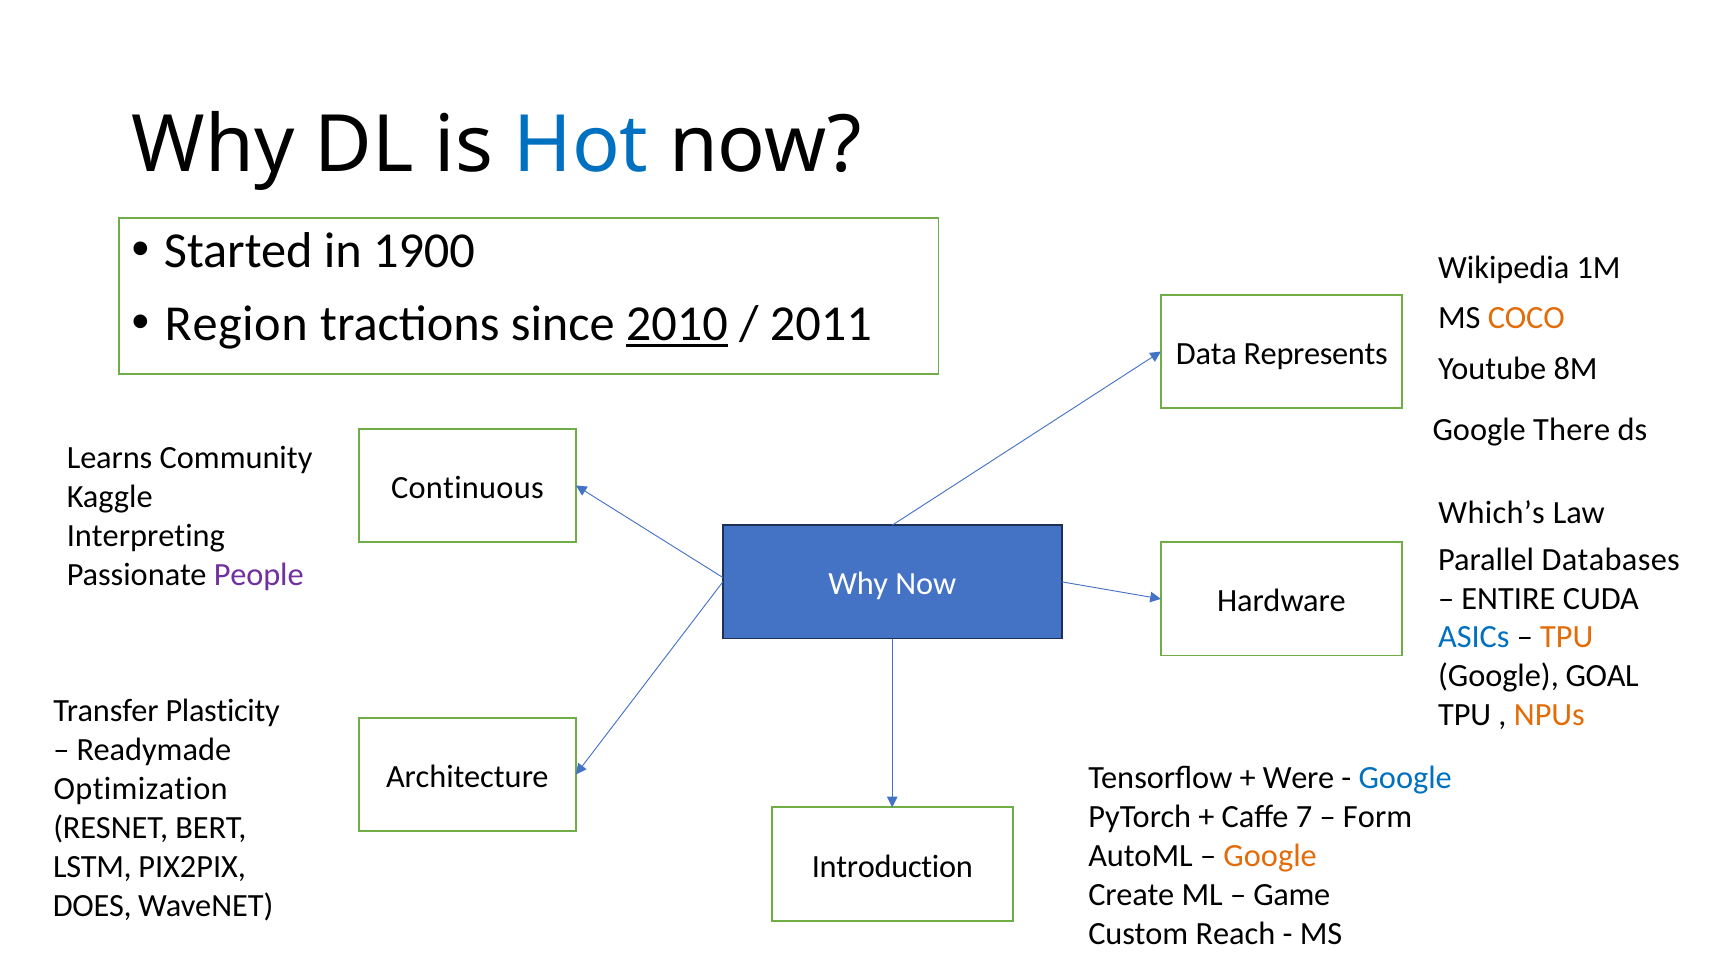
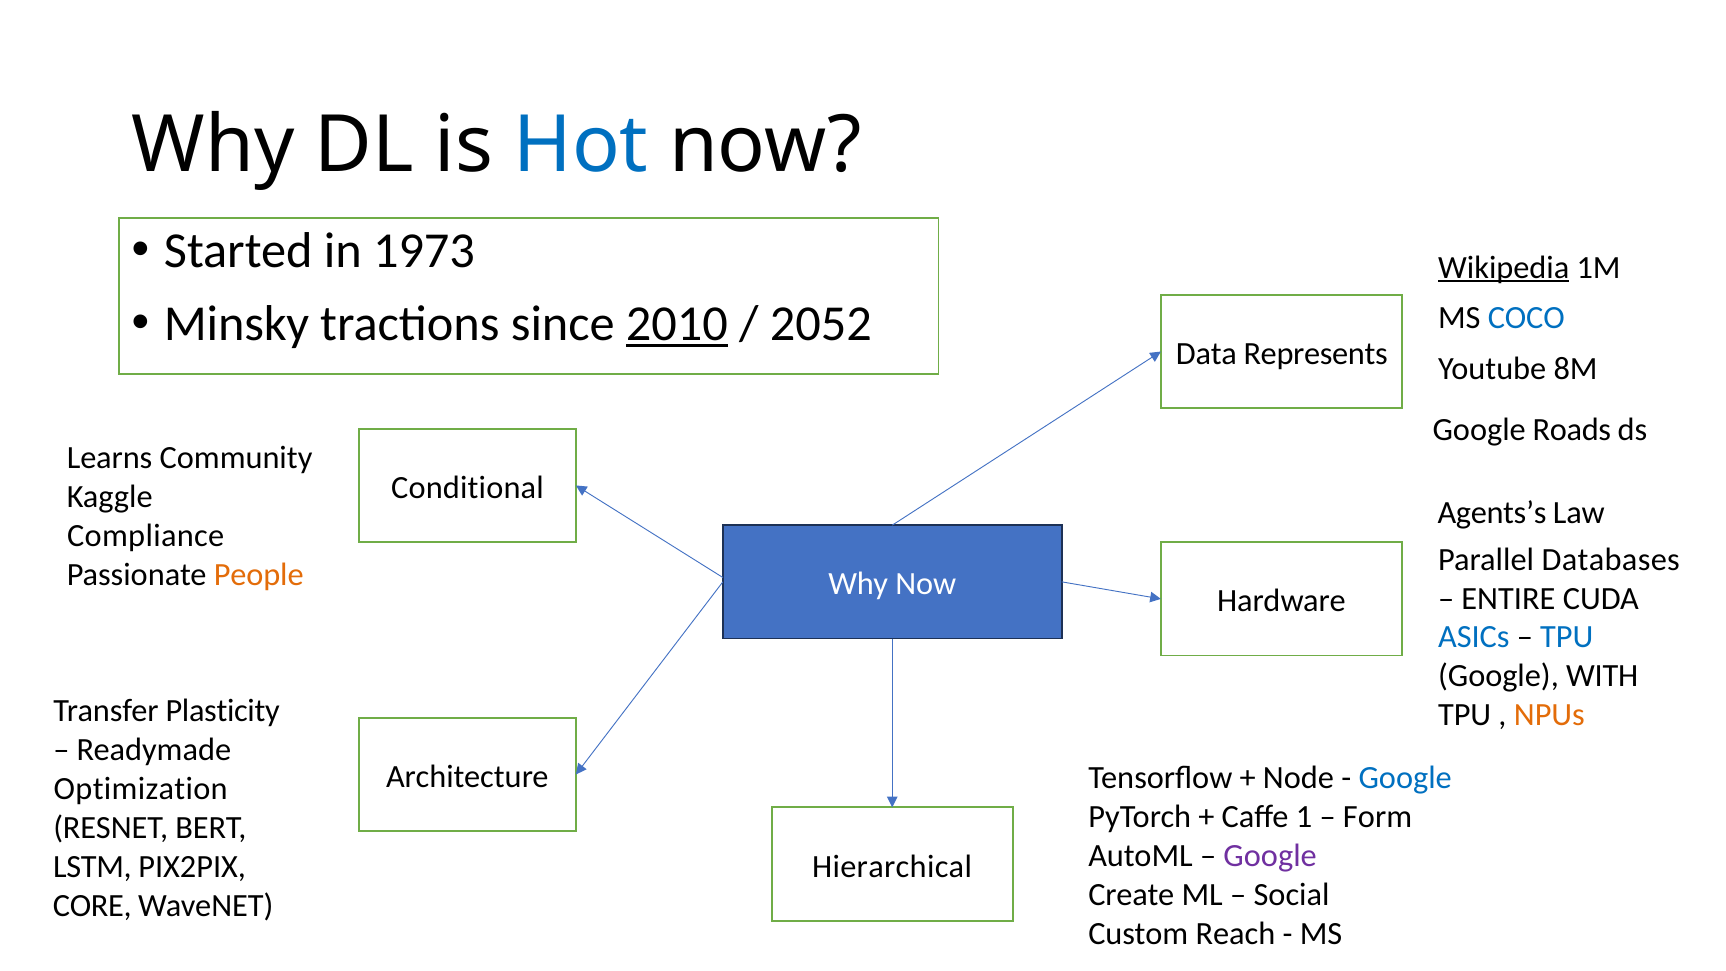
1900: 1900 -> 1973
Wikipedia underline: none -> present
Region: Region -> Minsky
2011: 2011 -> 2052
COCO colour: orange -> blue
There: There -> Roads
Continuous: Continuous -> Conditional
Which’s: Which’s -> Agents’s
Interpreting: Interpreting -> Compliance
People colour: purple -> orange
TPU at (1567, 637) colour: orange -> blue
GOAL: GOAL -> WITH
Were: Were -> Node
7: 7 -> 1
Google at (1270, 856) colour: orange -> purple
Introduction: Introduction -> Hierarchical
Game: Game -> Social
DOES: DOES -> CORE
